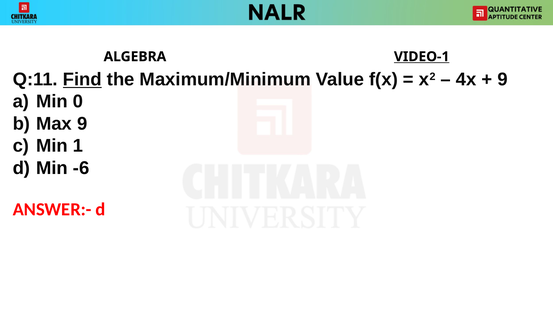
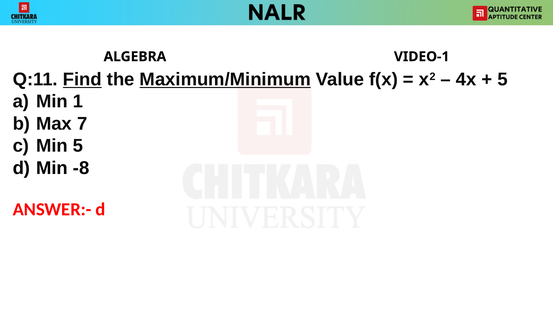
VIDEO-1 underline: present -> none
Maximum/Minimum underline: none -> present
9 at (503, 79): 9 -> 5
0: 0 -> 1
Max 9: 9 -> 7
Min 1: 1 -> 5
-6: -6 -> -8
